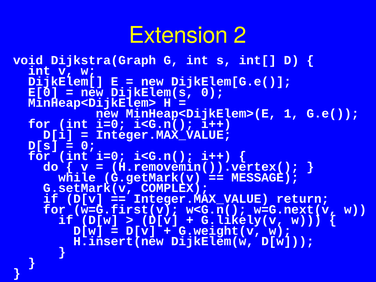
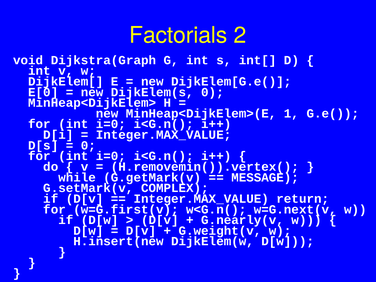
Extension: Extension -> Factorials
G.likely(v: G.likely(v -> G.nearly(v
